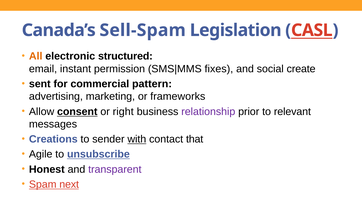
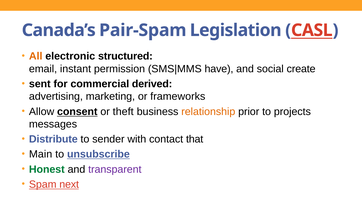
Sell-Spam: Sell-Spam -> Pair-Spam
fixes: fixes -> have
pattern: pattern -> derived
right: right -> theft
relationship colour: purple -> orange
relevant: relevant -> projects
Creations: Creations -> Distribute
with underline: present -> none
Agile: Agile -> Main
Honest colour: black -> green
